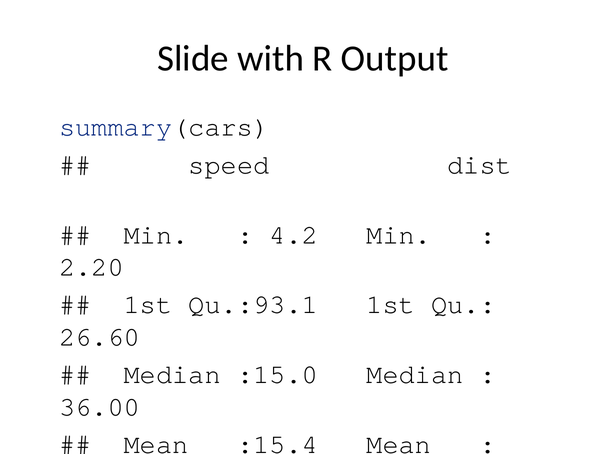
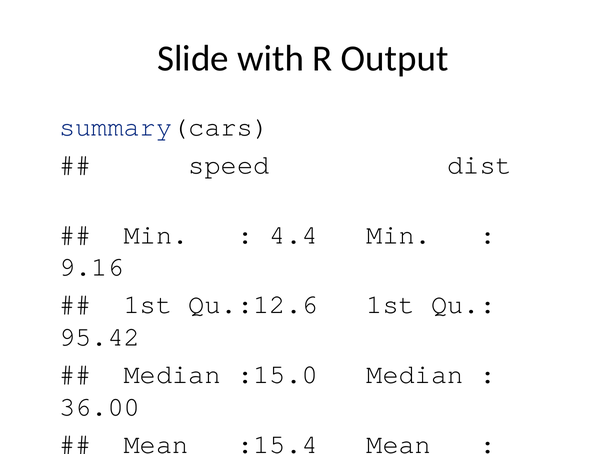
4.2: 4.2 -> 4.4
2.20: 2.20 -> 9.16
Qu.:93.1: Qu.:93.1 -> Qu.:12.6
26.60: 26.60 -> 95.42
